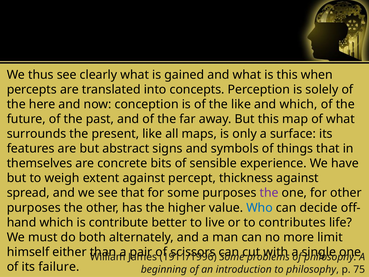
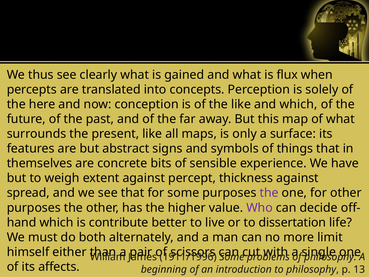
is this: this -> flux
Who colour: blue -> purple
contributes: contributes -> dissertation
failure: failure -> affects
75: 75 -> 13
